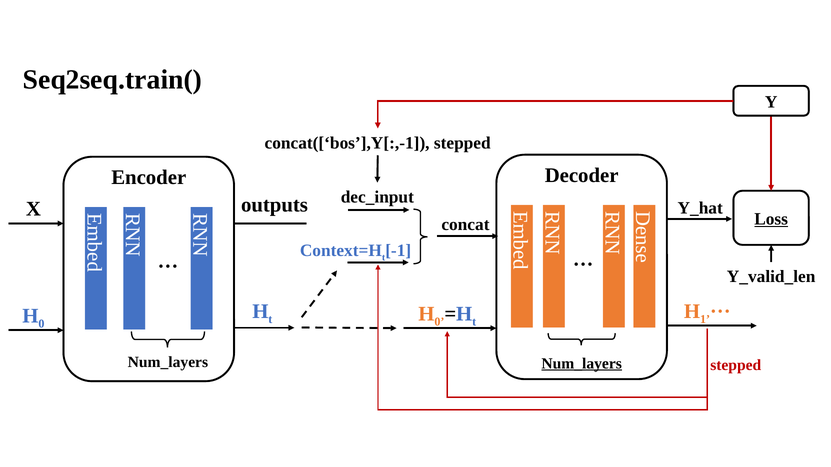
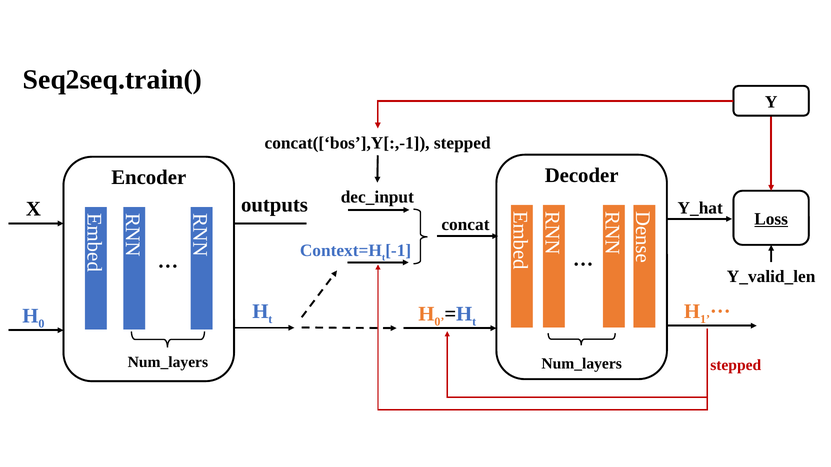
Num_layers at (582, 364) underline: present -> none
